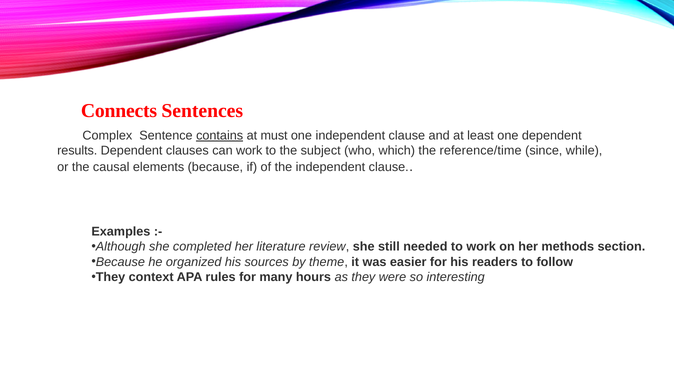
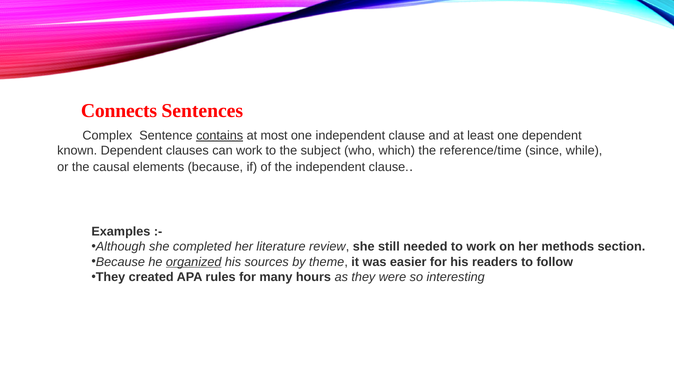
must: must -> most
results: results -> known
organized underline: none -> present
context: context -> created
